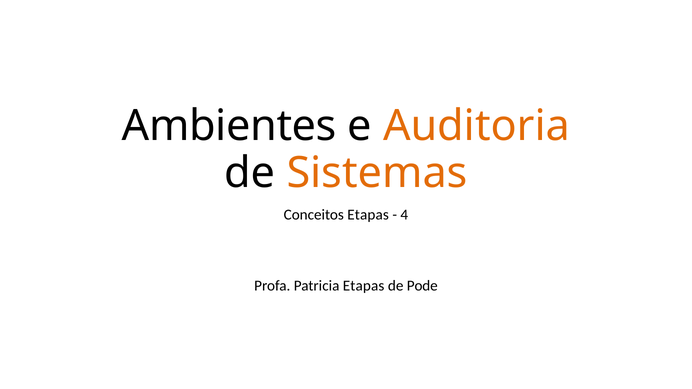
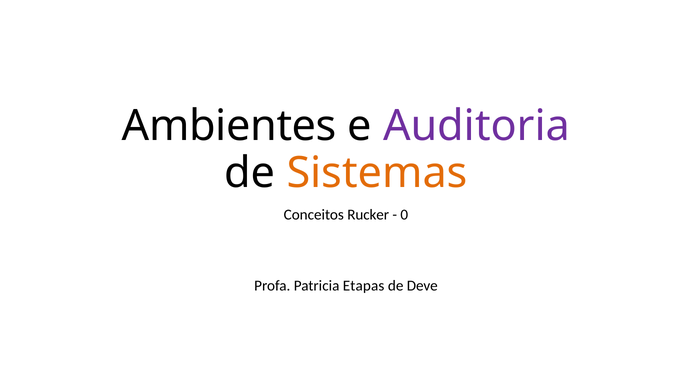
Auditoria colour: orange -> purple
Conceitos Etapas: Etapas -> Rucker
4: 4 -> 0
Pode: Pode -> Deve
